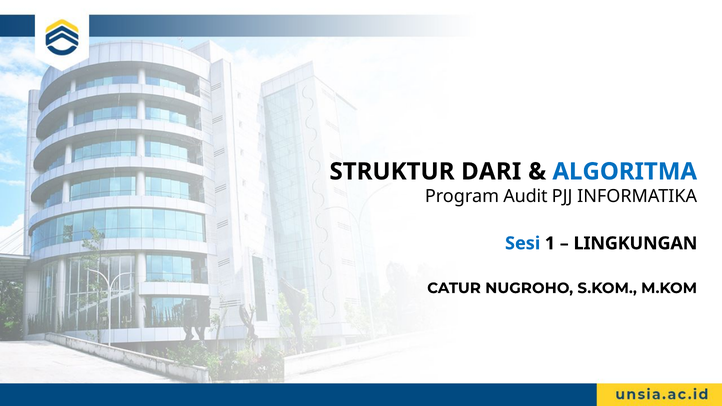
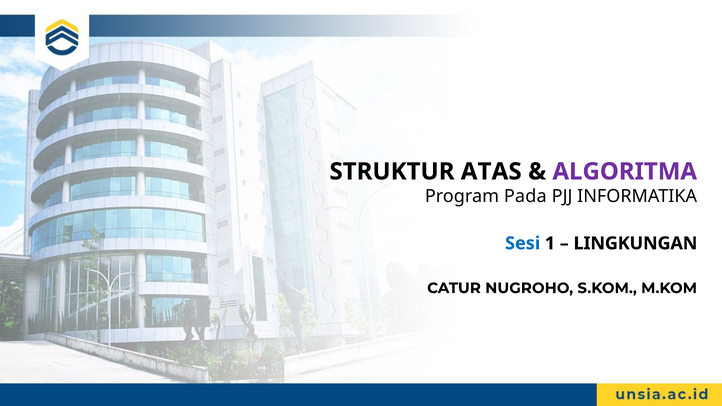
DARI: DARI -> ATAS
ALGORITMA colour: blue -> purple
Audit: Audit -> Pada
